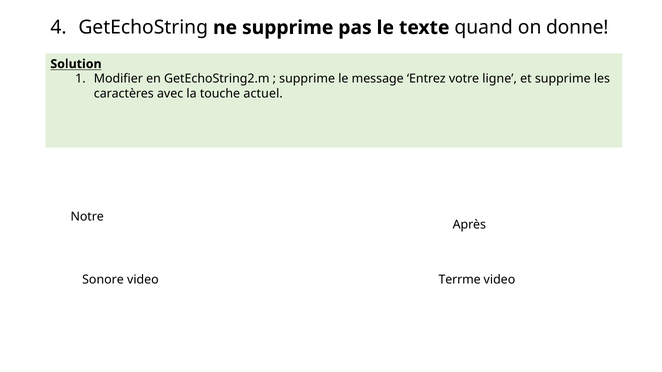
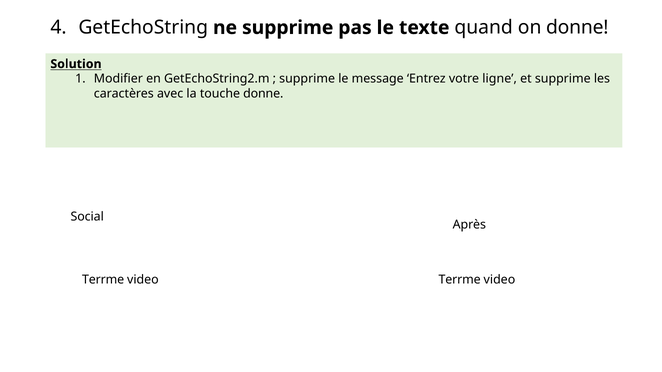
touche actuel: actuel -> donne
Notre: Notre -> Social
Sonore at (103, 280): Sonore -> Terrme
